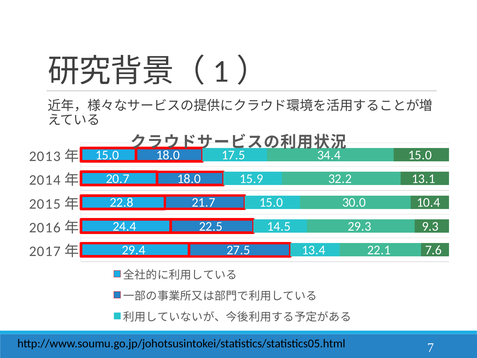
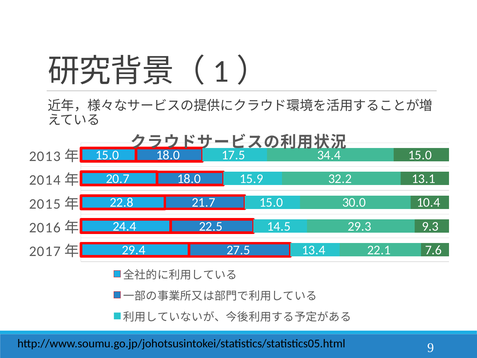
7: 7 -> 9
